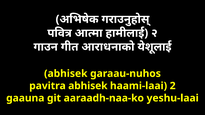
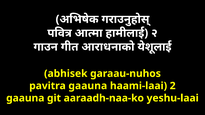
pavitra abhisek: abhisek -> gaauna
